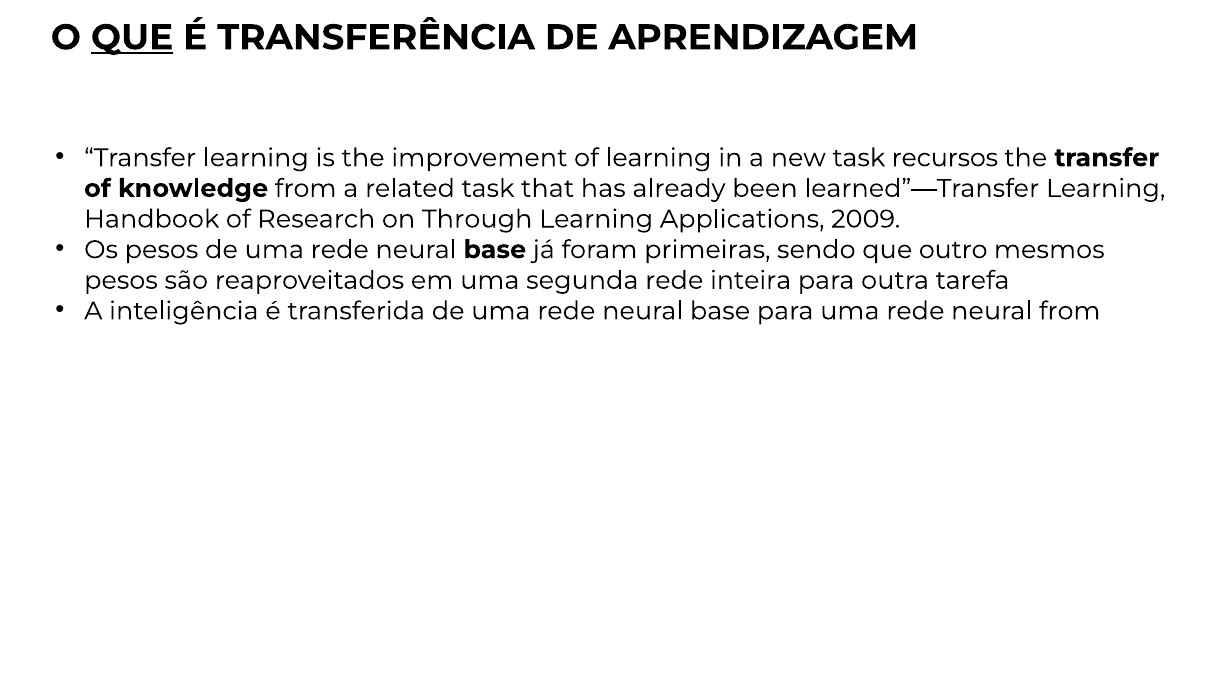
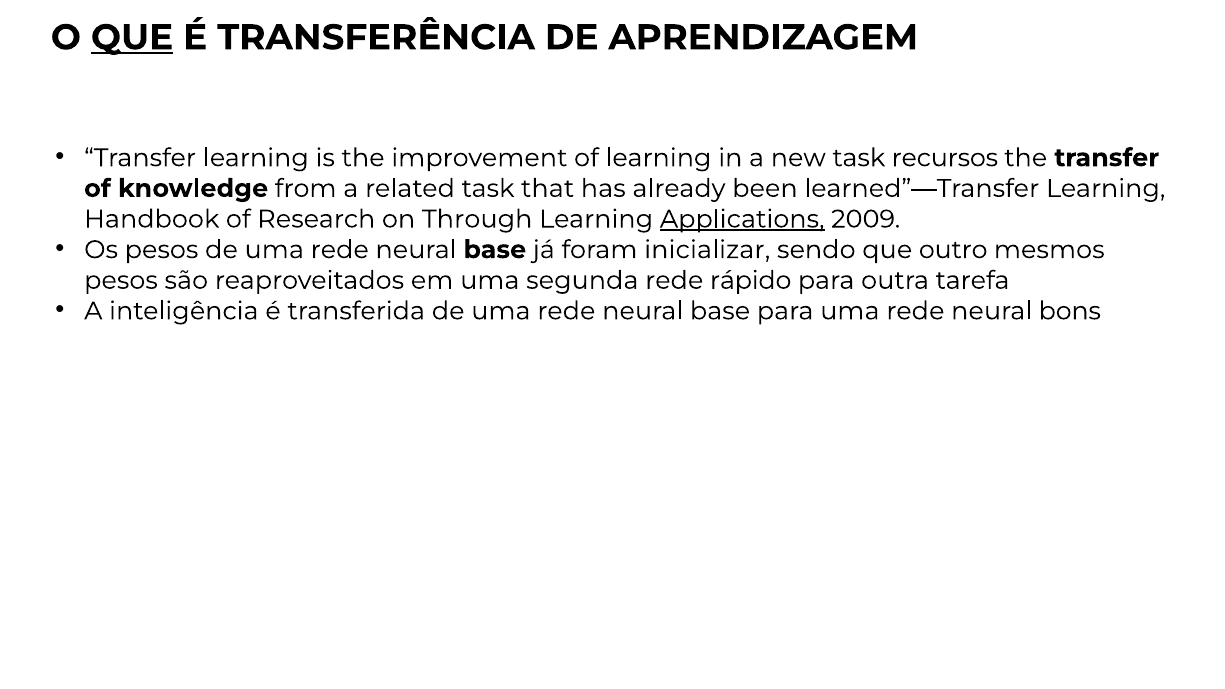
Applications underline: none -> present
primeiras: primeiras -> inicializar
inteira: inteira -> rápido
neural from: from -> bons
